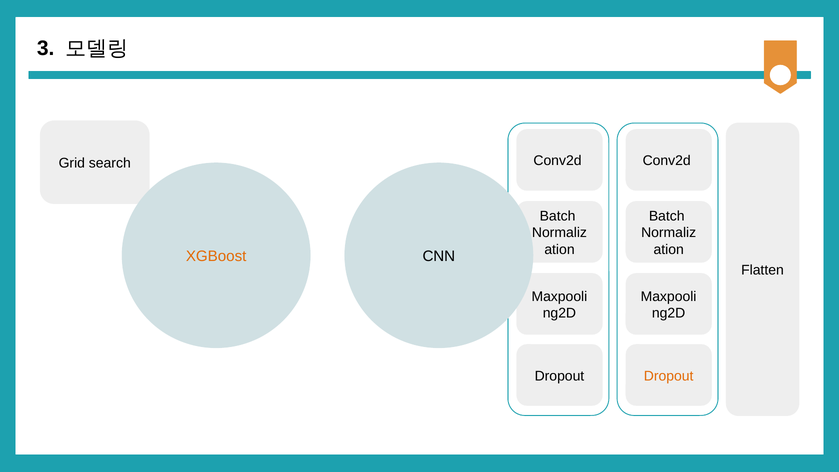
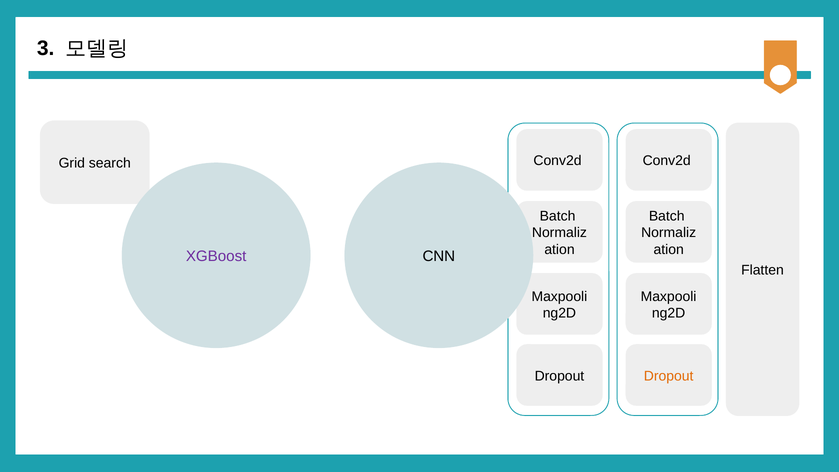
XGBoost colour: orange -> purple
